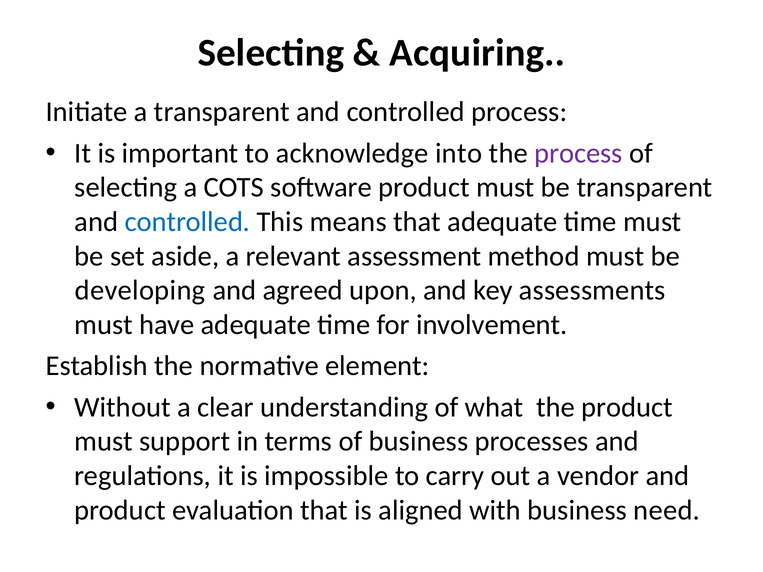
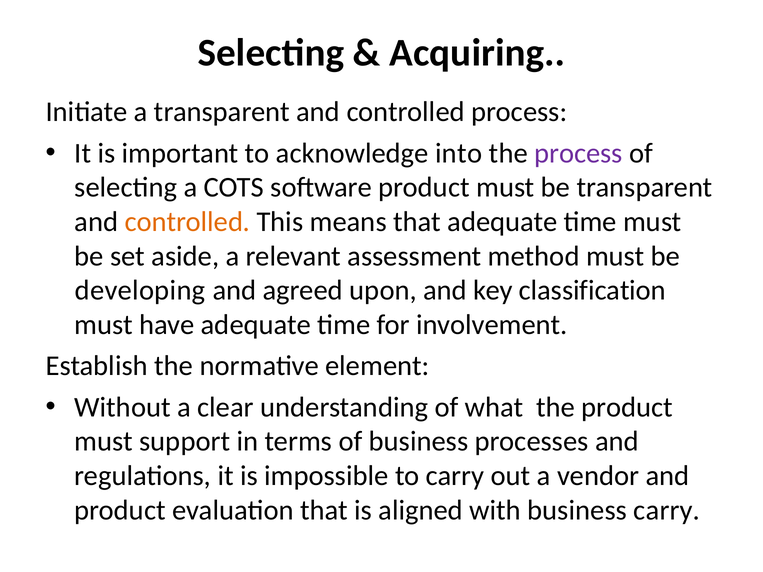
controlled at (187, 222) colour: blue -> orange
assessments: assessments -> classification
business need: need -> carry
